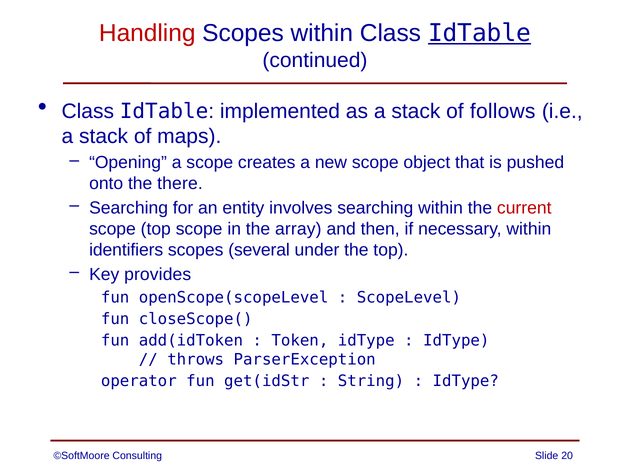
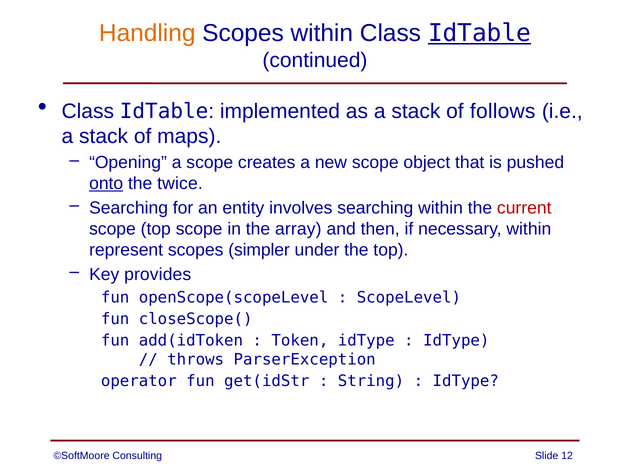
Handling colour: red -> orange
onto underline: none -> present
there: there -> twice
identifiers: identifiers -> represent
several: several -> simpler
20: 20 -> 12
